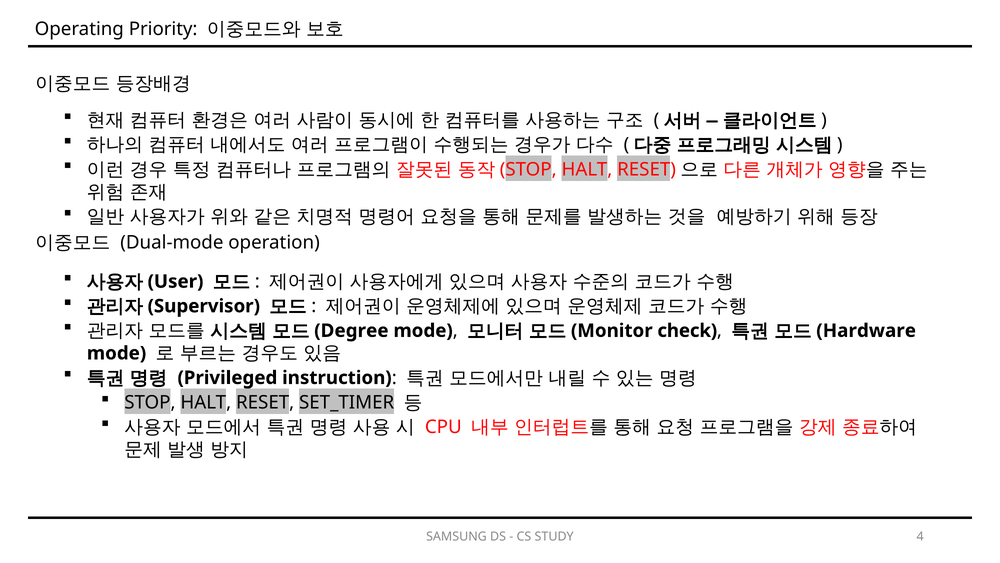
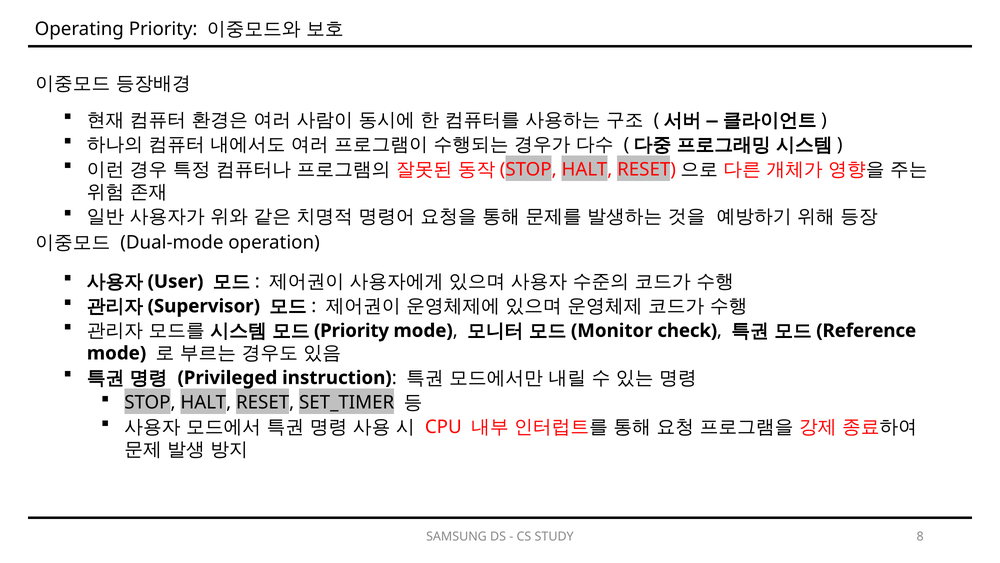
Degree at (351, 330): Degree -> Priority
Hardware: Hardware -> Reference
4: 4 -> 8
